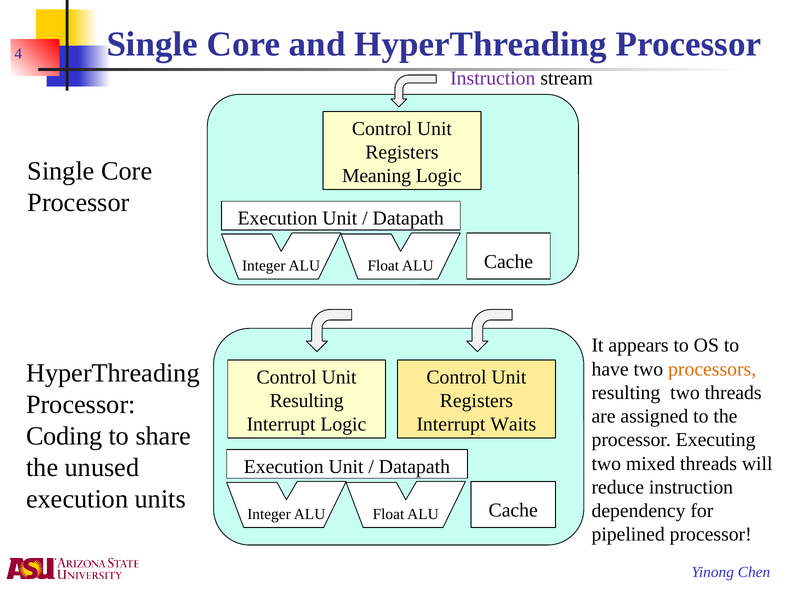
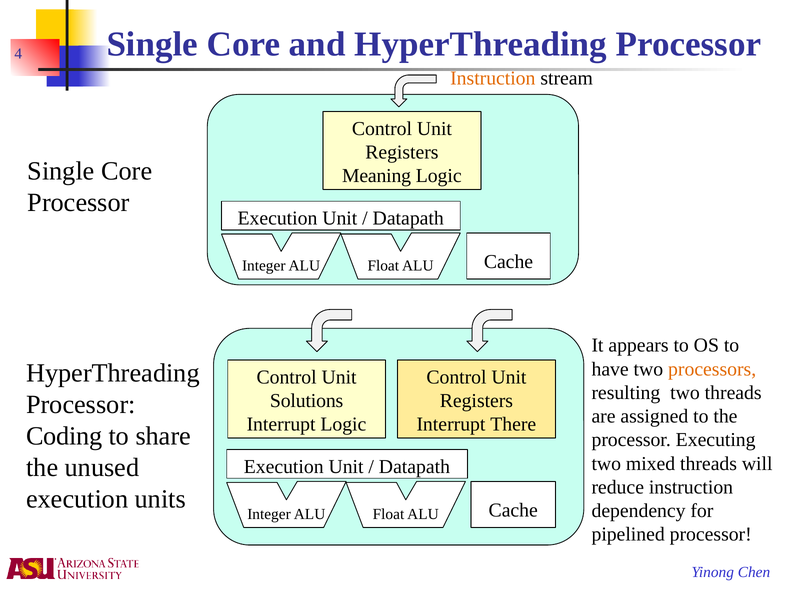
Instruction at (493, 79) colour: purple -> orange
Resulting at (307, 401): Resulting -> Solutions
Waits: Waits -> There
